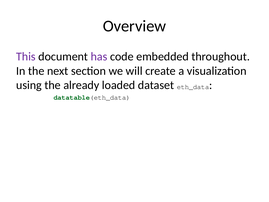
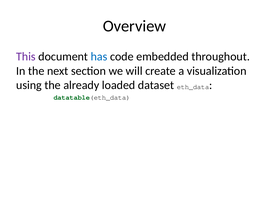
has colour: purple -> blue
